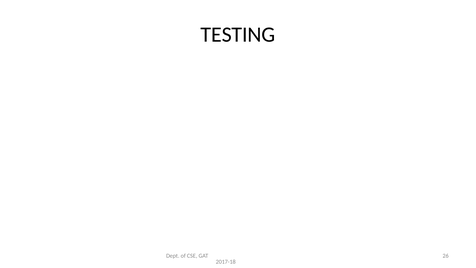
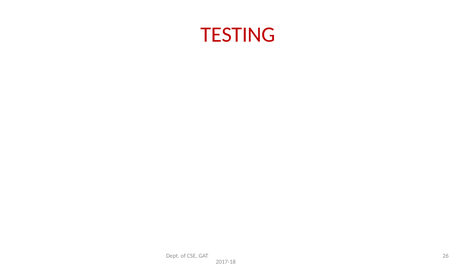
TESTING colour: black -> red
